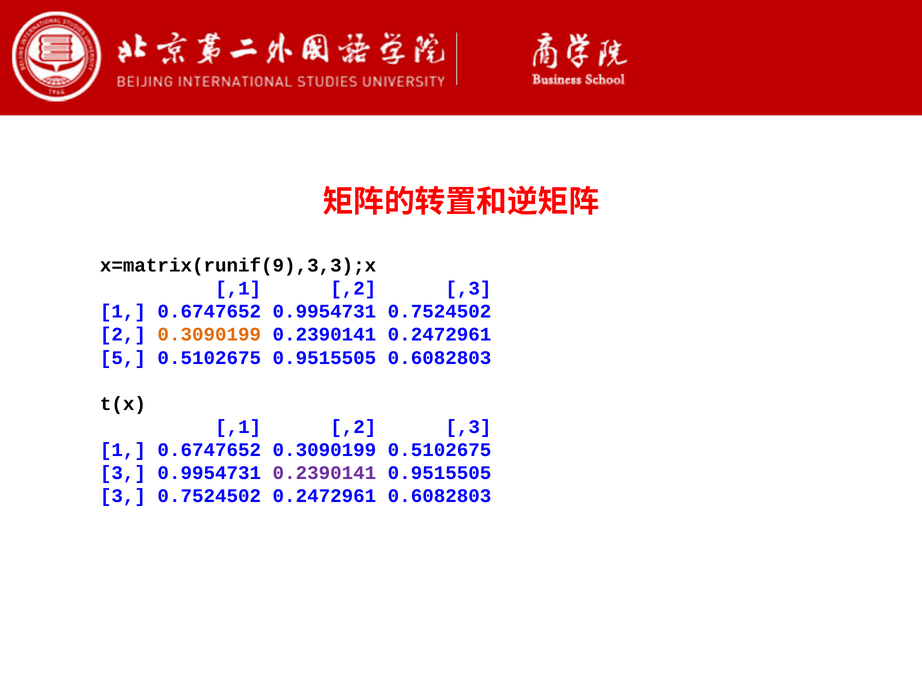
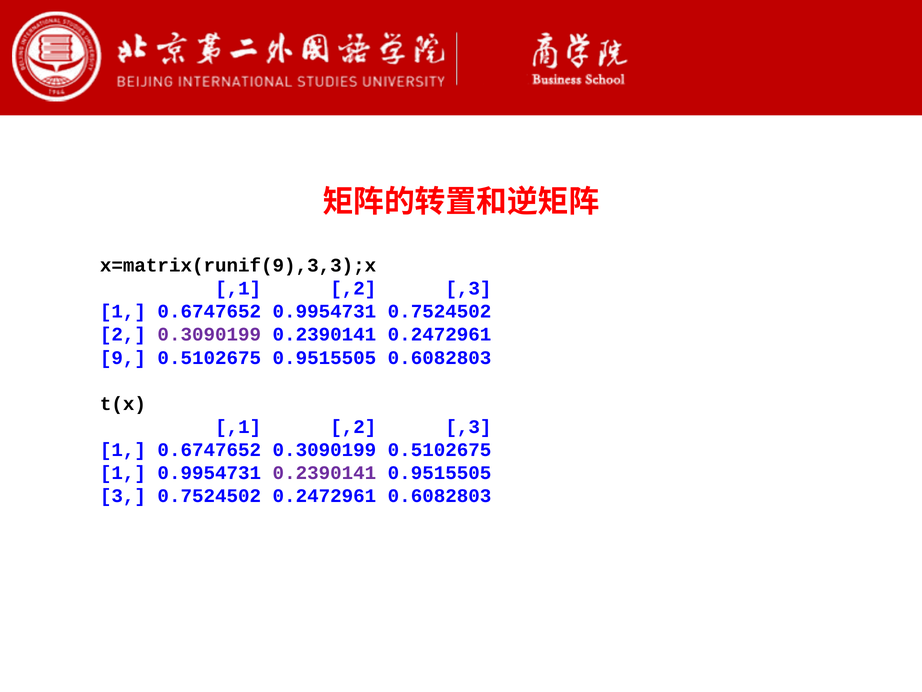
0.3090199 at (209, 334) colour: orange -> purple
5: 5 -> 9
3 at (123, 473): 3 -> 1
